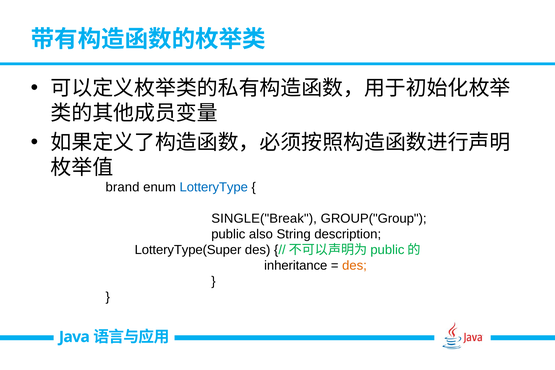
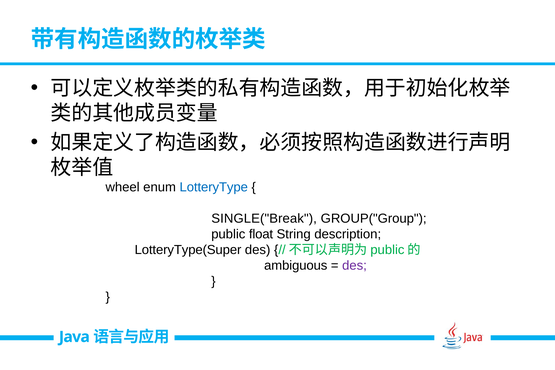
brand: brand -> wheel
also: also -> float
inheritance: inheritance -> ambiguous
des at (354, 265) colour: orange -> purple
